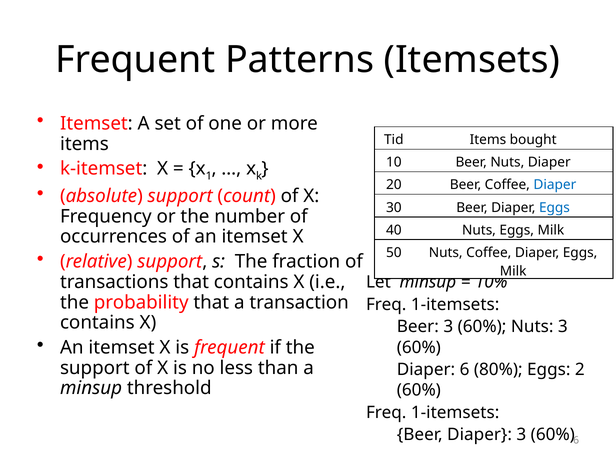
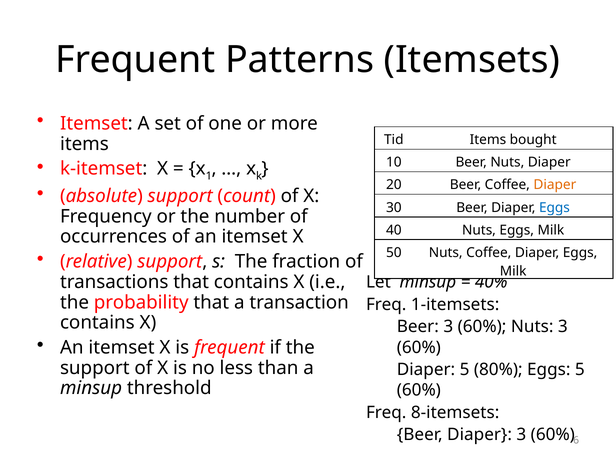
Diaper at (555, 185) colour: blue -> orange
10%: 10% -> 40%
Diaper 6: 6 -> 5
Eggs 2: 2 -> 5
1-itemsets at (455, 412): 1-itemsets -> 8-itemsets
